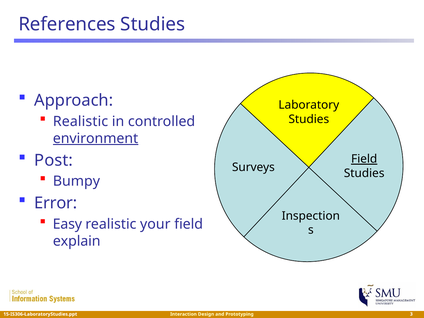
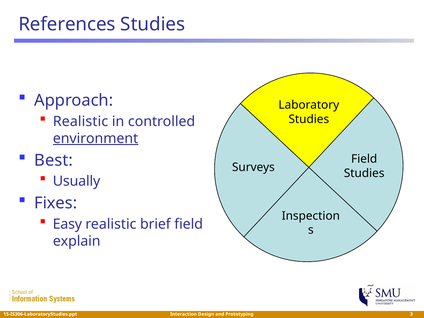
Post: Post -> Best
Field at (364, 159) underline: present -> none
Bumpy: Bumpy -> Usually
Error: Error -> Fixes
your: your -> brief
